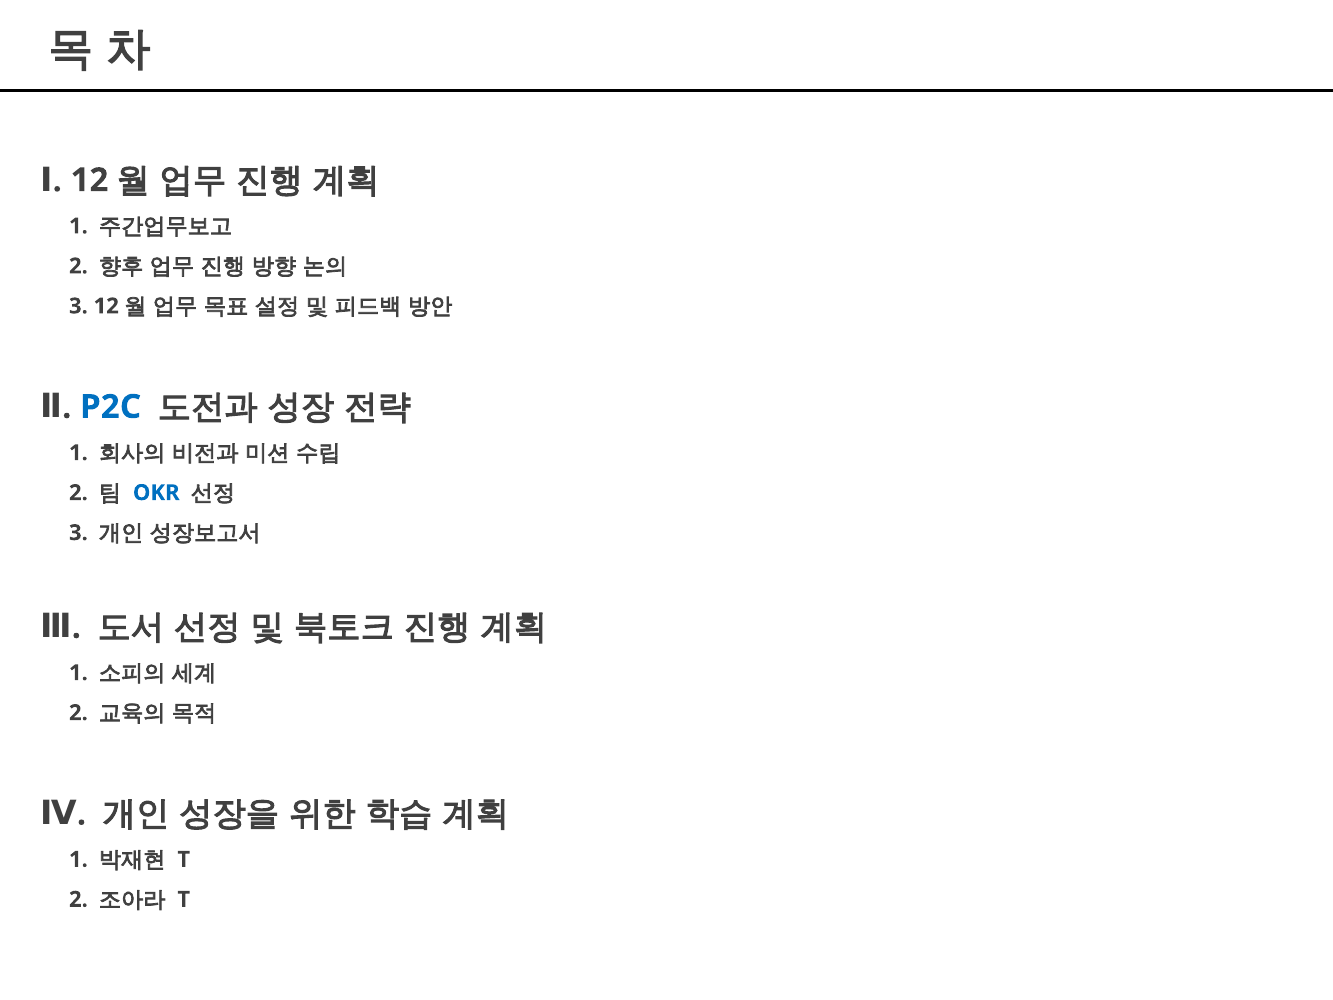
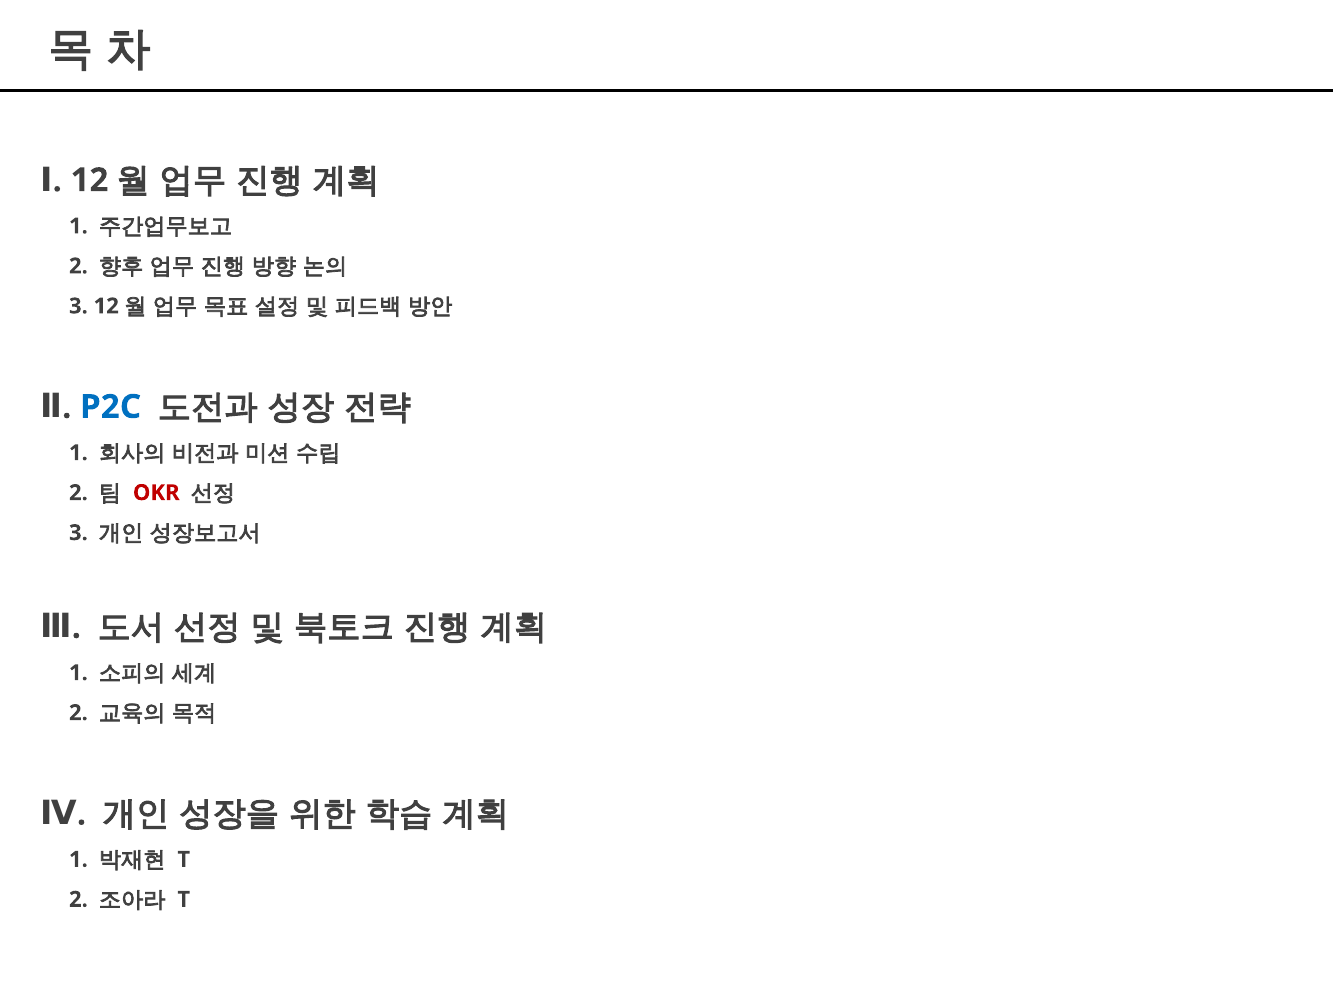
OKR colour: blue -> red
